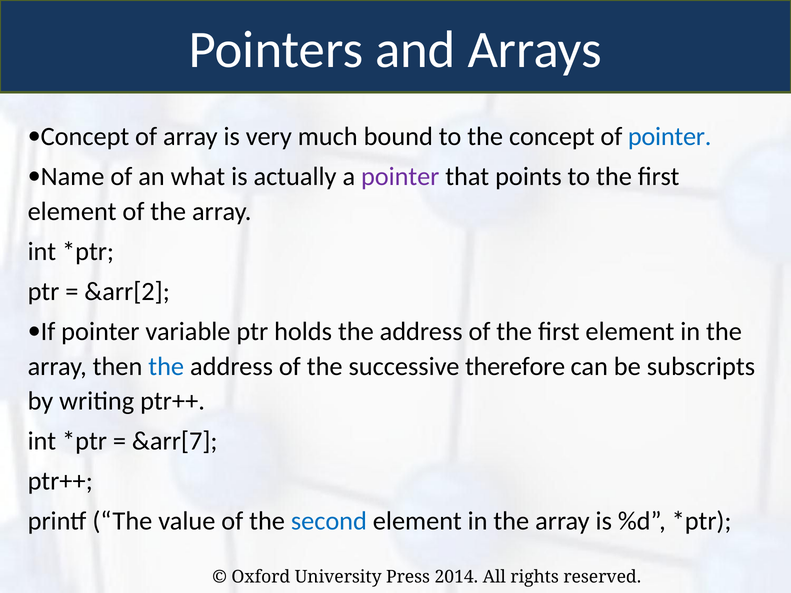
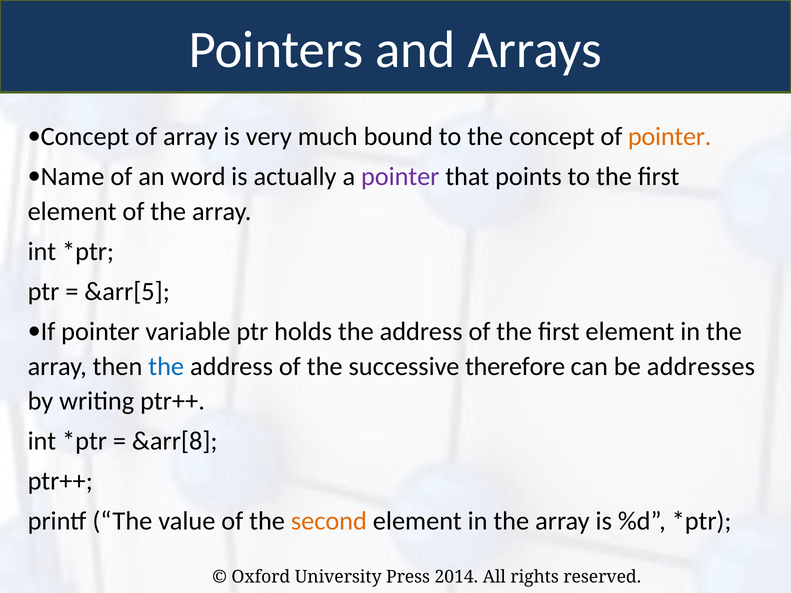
pointer at (670, 137) colour: blue -> orange
what: what -> word
&arr[2: &arr[2 -> &arr[5
subscripts: subscripts -> addresses
&arr[7: &arr[7 -> &arr[8
second colour: blue -> orange
